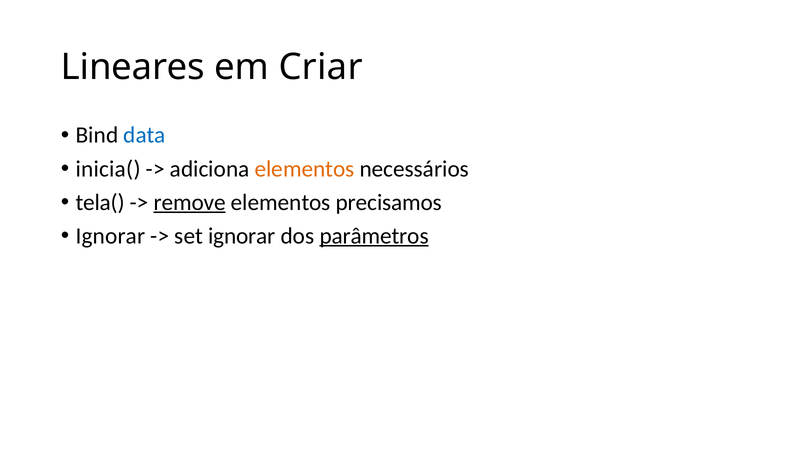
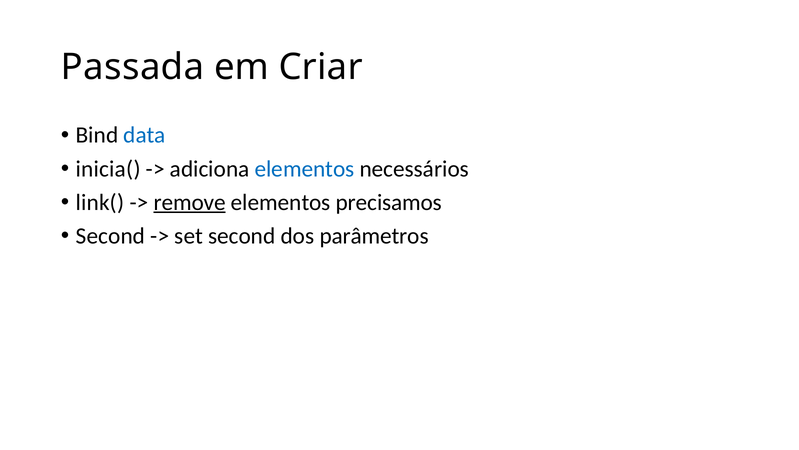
Lineares: Lineares -> Passada
elementos at (305, 169) colour: orange -> blue
tela(: tela( -> link(
Ignorar at (111, 236): Ignorar -> Second
set ignorar: ignorar -> second
parâmetros underline: present -> none
